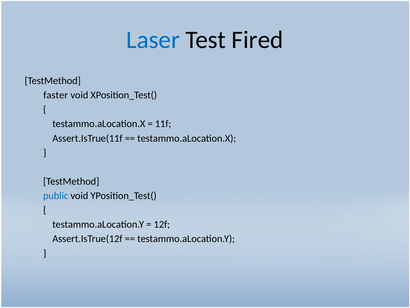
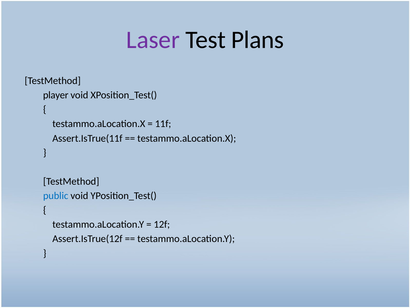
Laser colour: blue -> purple
Fired: Fired -> Plans
faster: faster -> player
